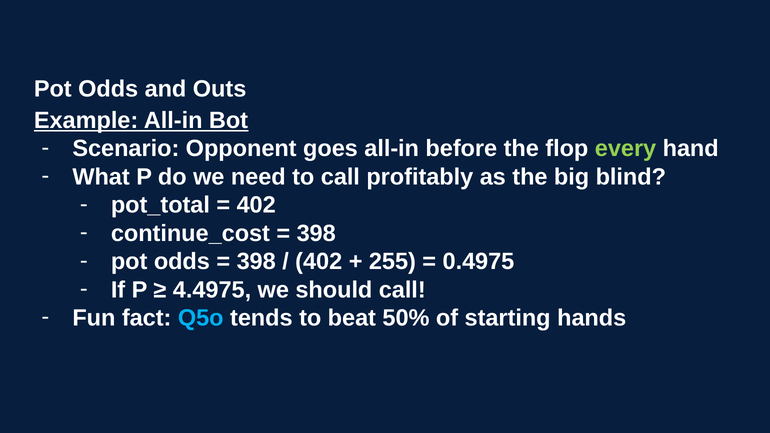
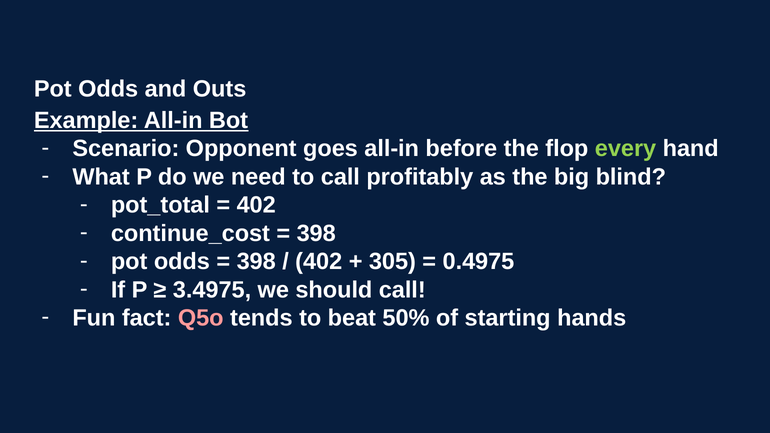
255: 255 -> 305
4.4975: 4.4975 -> 3.4975
Q5o colour: light blue -> pink
